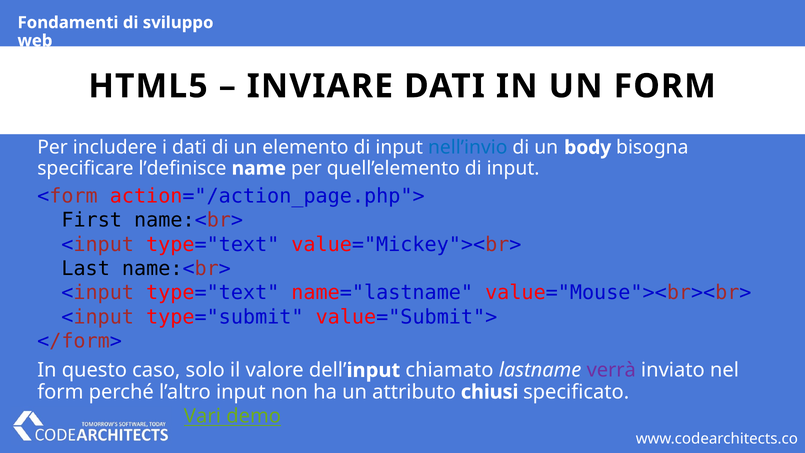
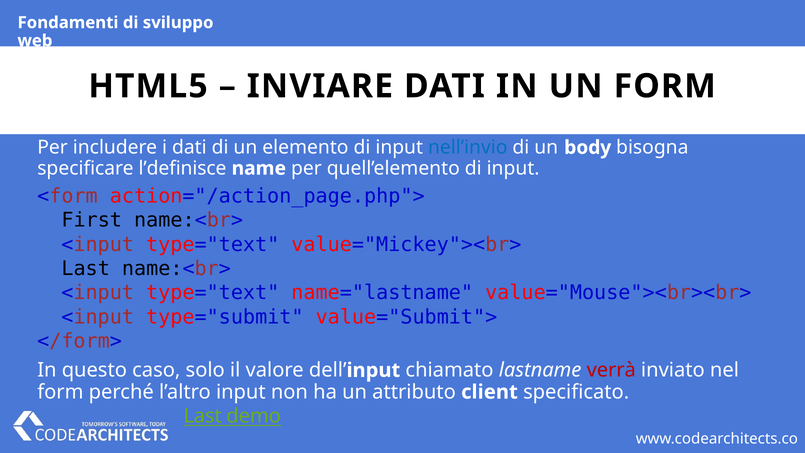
verrà colour: purple -> red
chiusi: chiusi -> client
Vari at (202, 416): Vari -> Last
